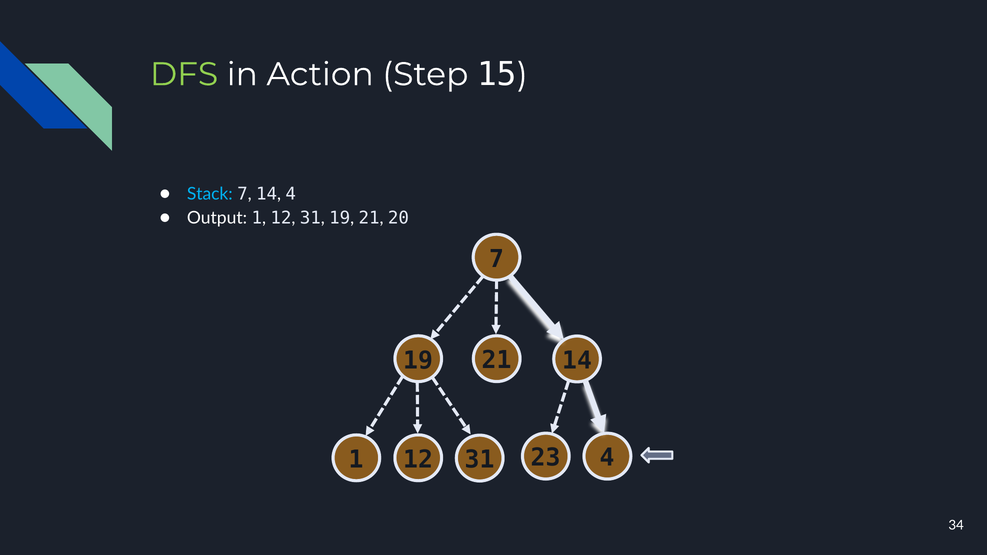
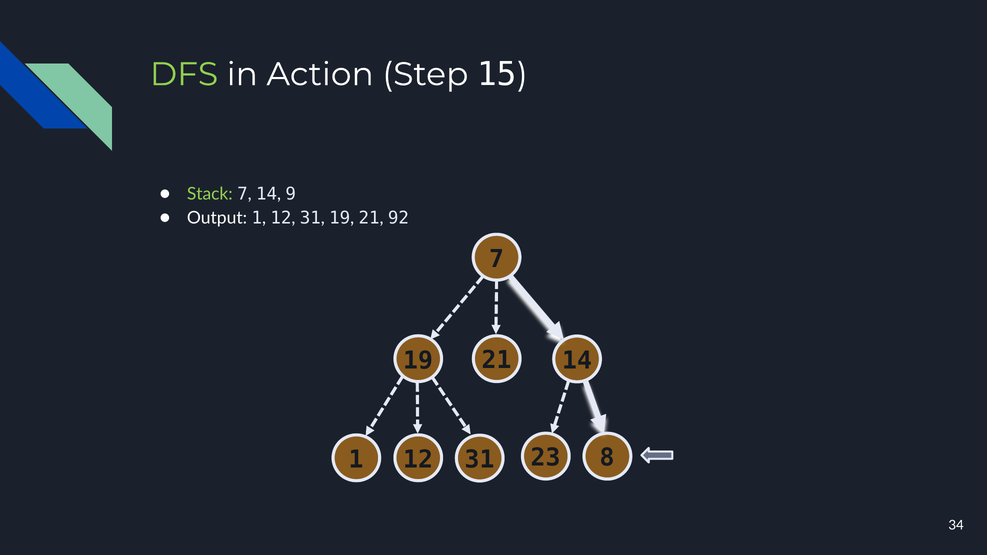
Stack colour: light blue -> light green
14 4: 4 -> 9
20: 20 -> 92
23 4: 4 -> 8
